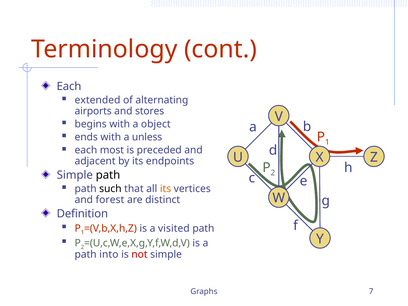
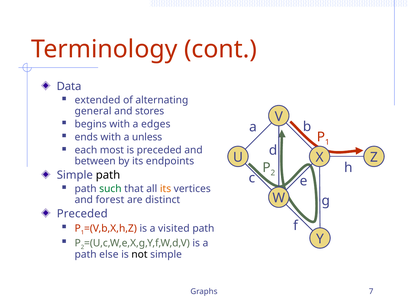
Each at (69, 86): Each -> Data
airports: airports -> general
object: object -> edges
adjacent: adjacent -> between
such colour: black -> green
Definition at (82, 214): Definition -> Preceded
into: into -> else
not colour: red -> black
